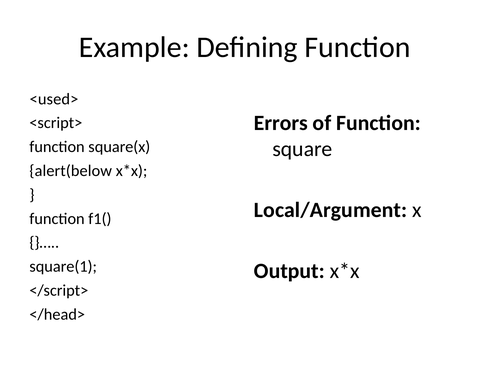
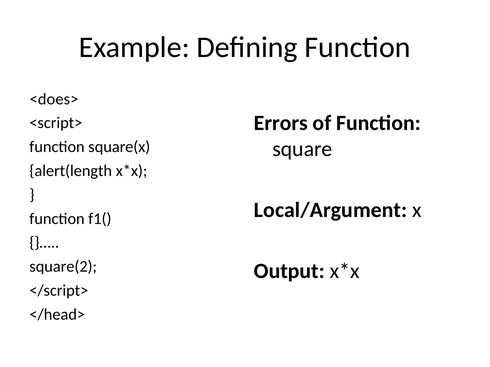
<used>: <used> -> <does>
alert(below: alert(below -> alert(length
square(1: square(1 -> square(2
